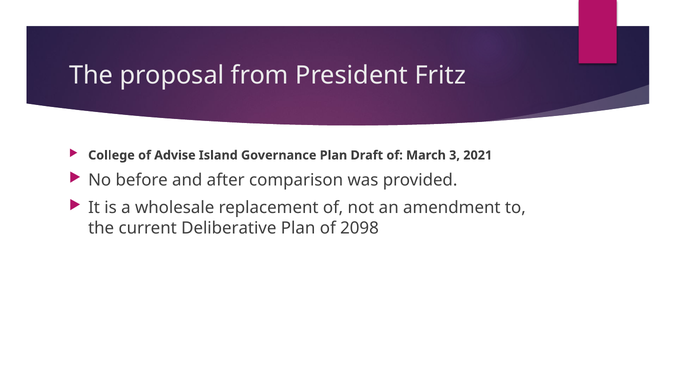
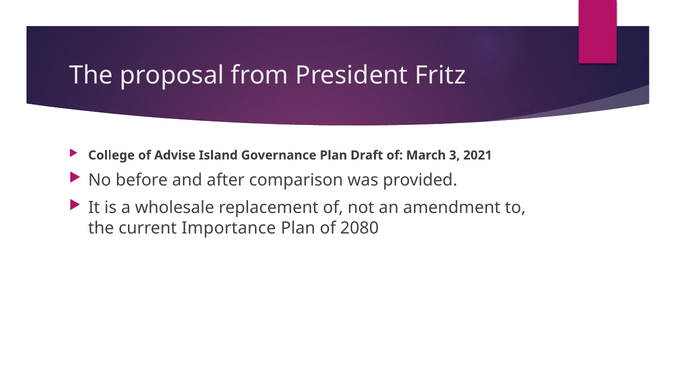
Deliberative: Deliberative -> Importance
2098: 2098 -> 2080
